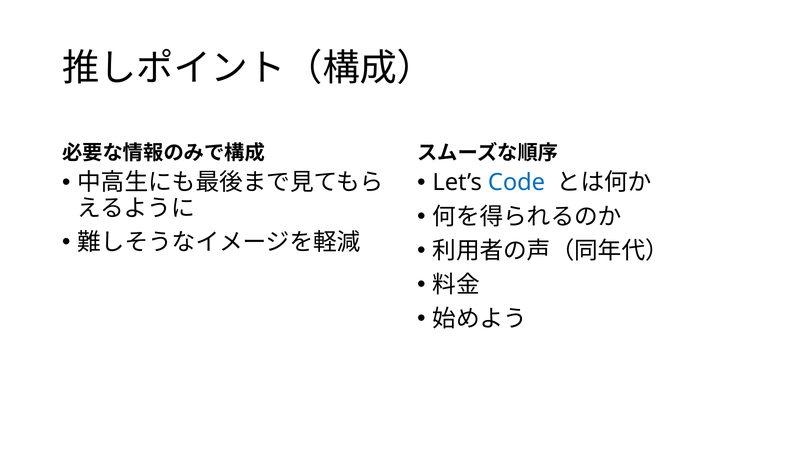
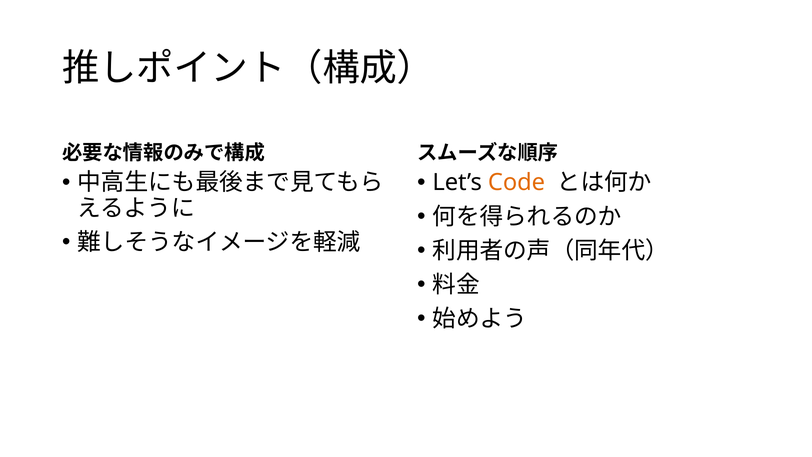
Code colour: blue -> orange
